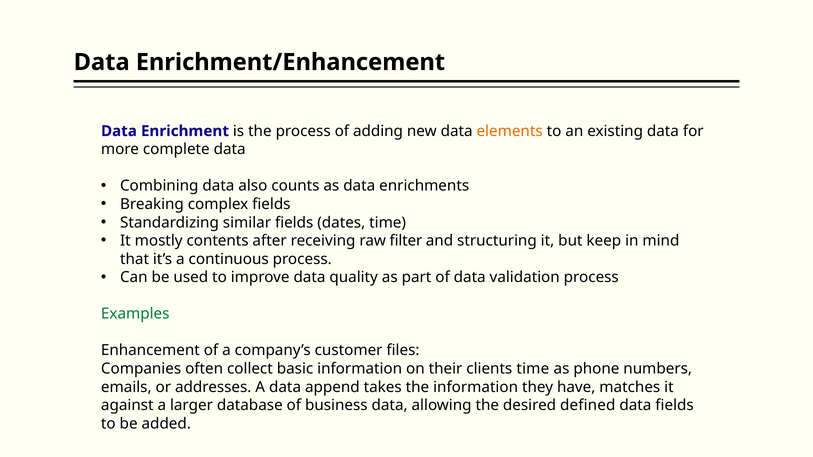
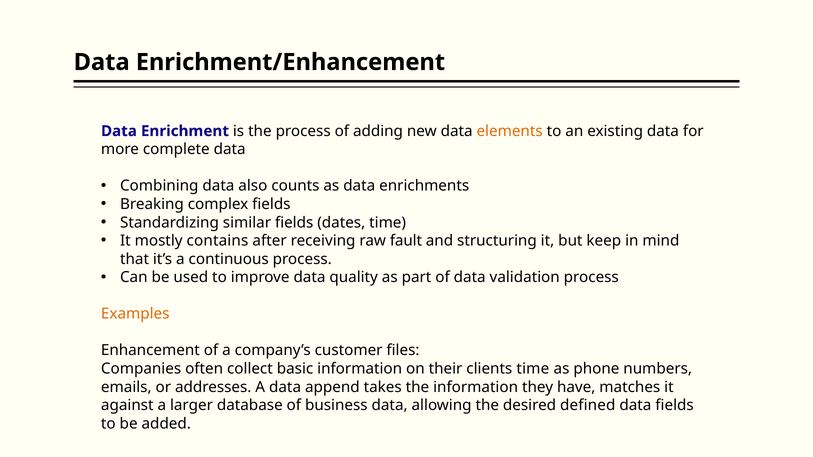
contents: contents -> contains
filter: filter -> fault
Examples colour: green -> orange
